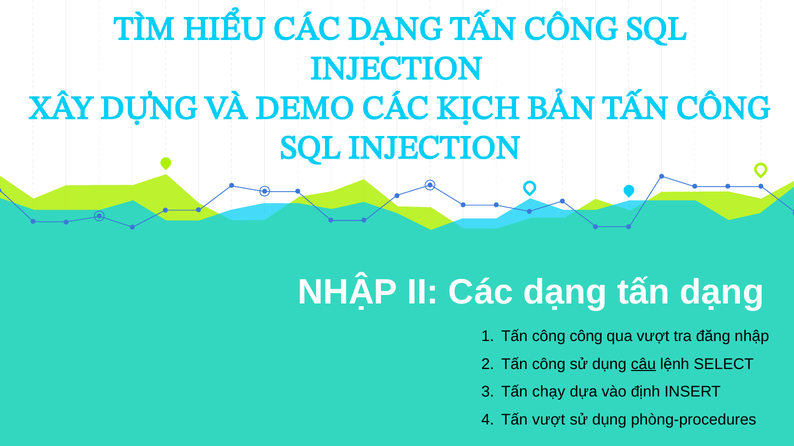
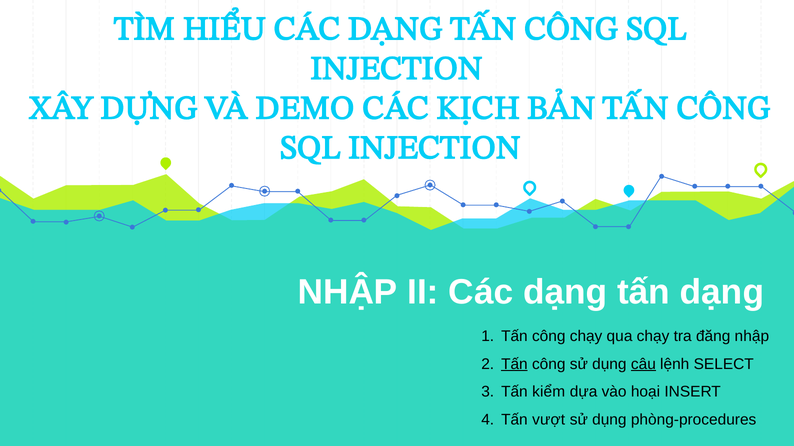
công công: công -> chạy
qua vượt: vượt -> chạy
Tấn at (514, 364) underline: none -> present
chạy: chạy -> kiểm
định: định -> hoại
